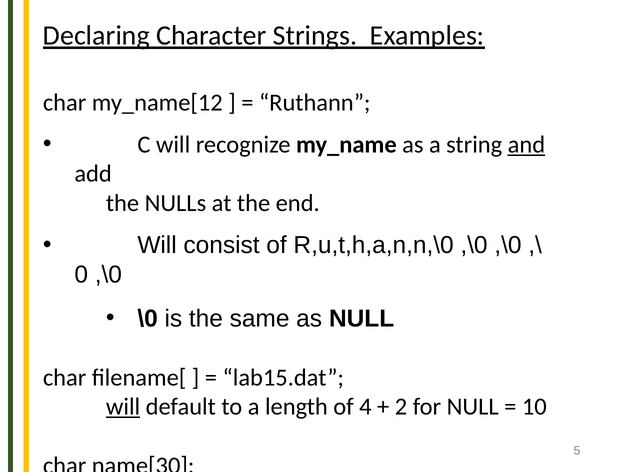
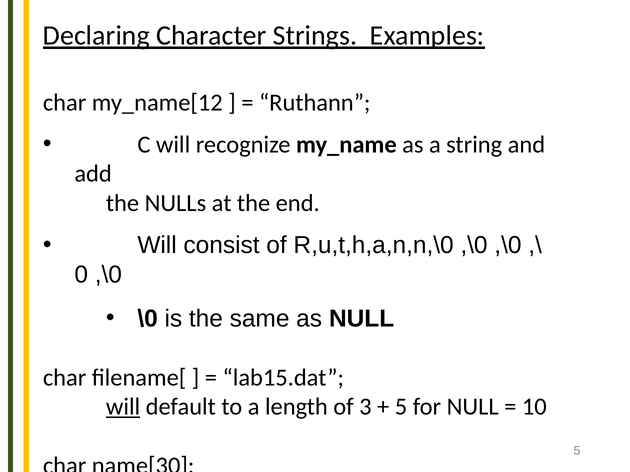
and underline: present -> none
4: 4 -> 3
2 at (401, 407): 2 -> 5
